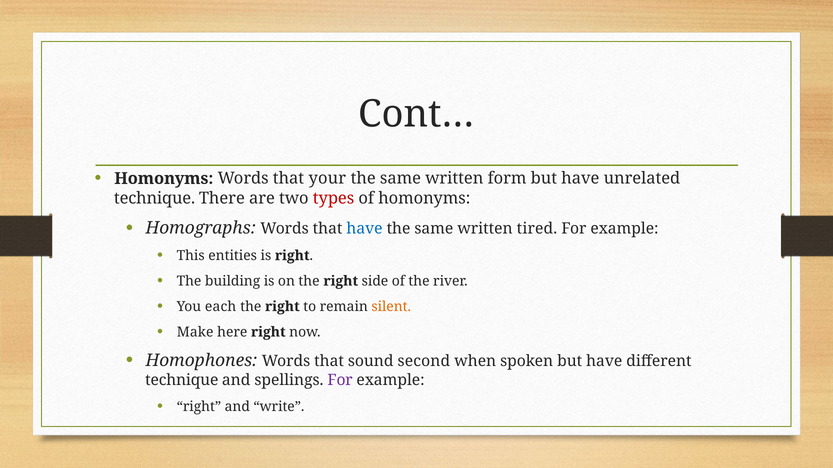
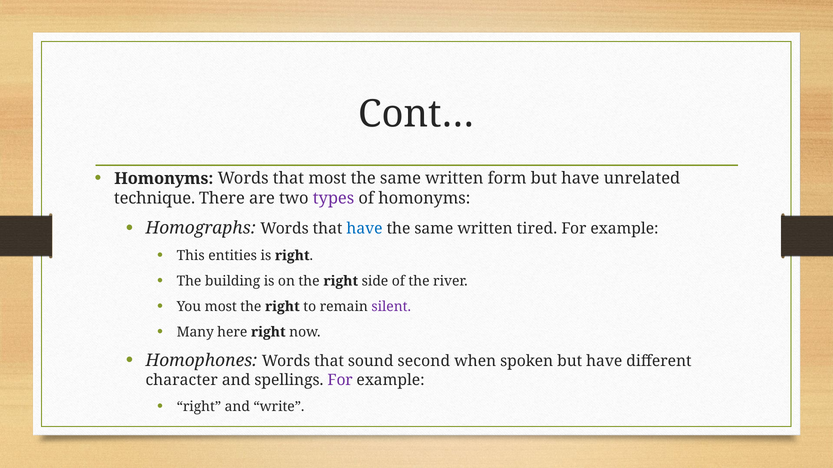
that your: your -> most
types colour: red -> purple
You each: each -> most
silent colour: orange -> purple
Make: Make -> Many
technique at (182, 381): technique -> character
